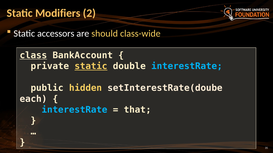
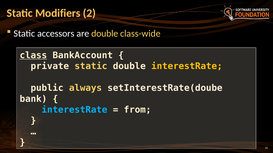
are should: should -> double
static at (91, 66) underline: present -> none
interestRate at (187, 66) colour: light blue -> yellow
hidden: hidden -> always
each: each -> bank
that: that -> from
